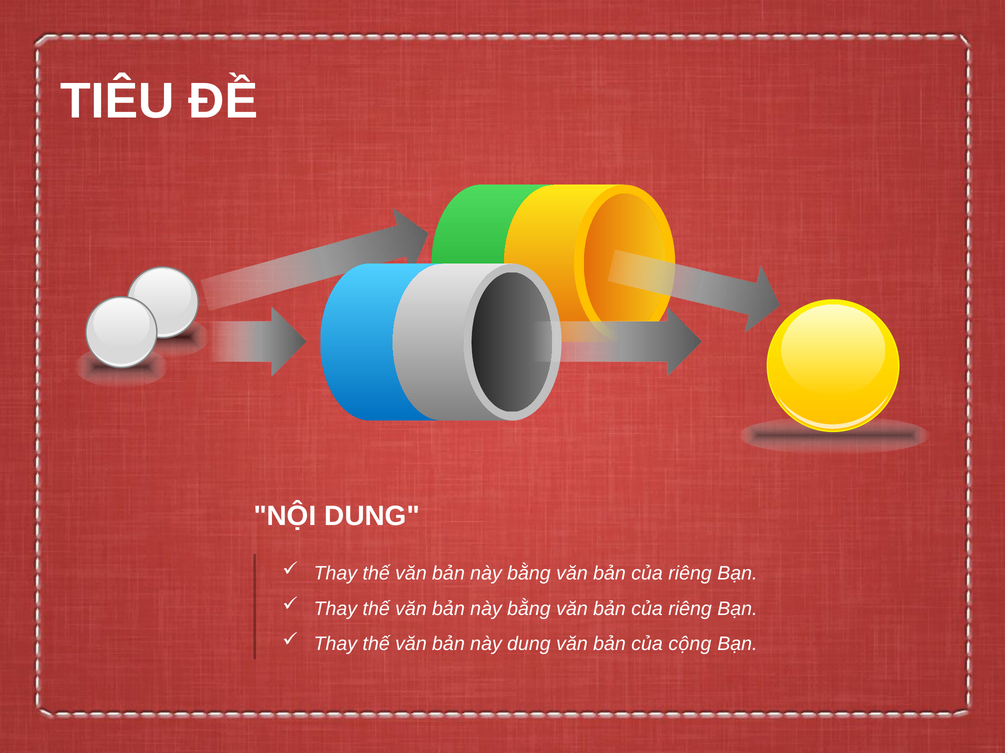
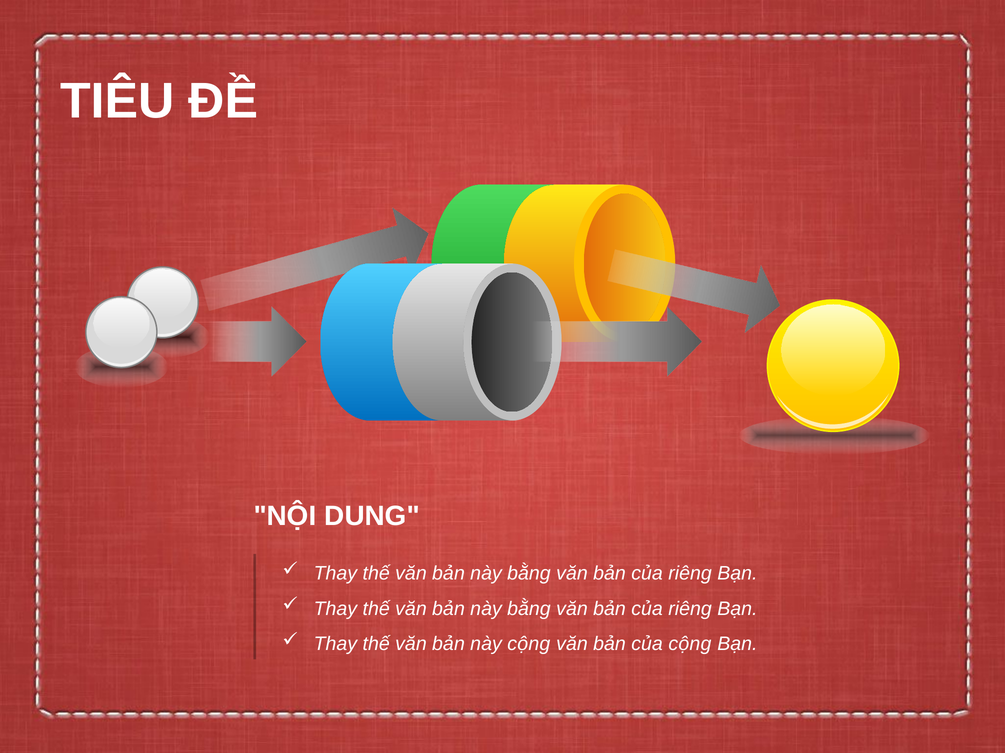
này dung: dung -> cộng
